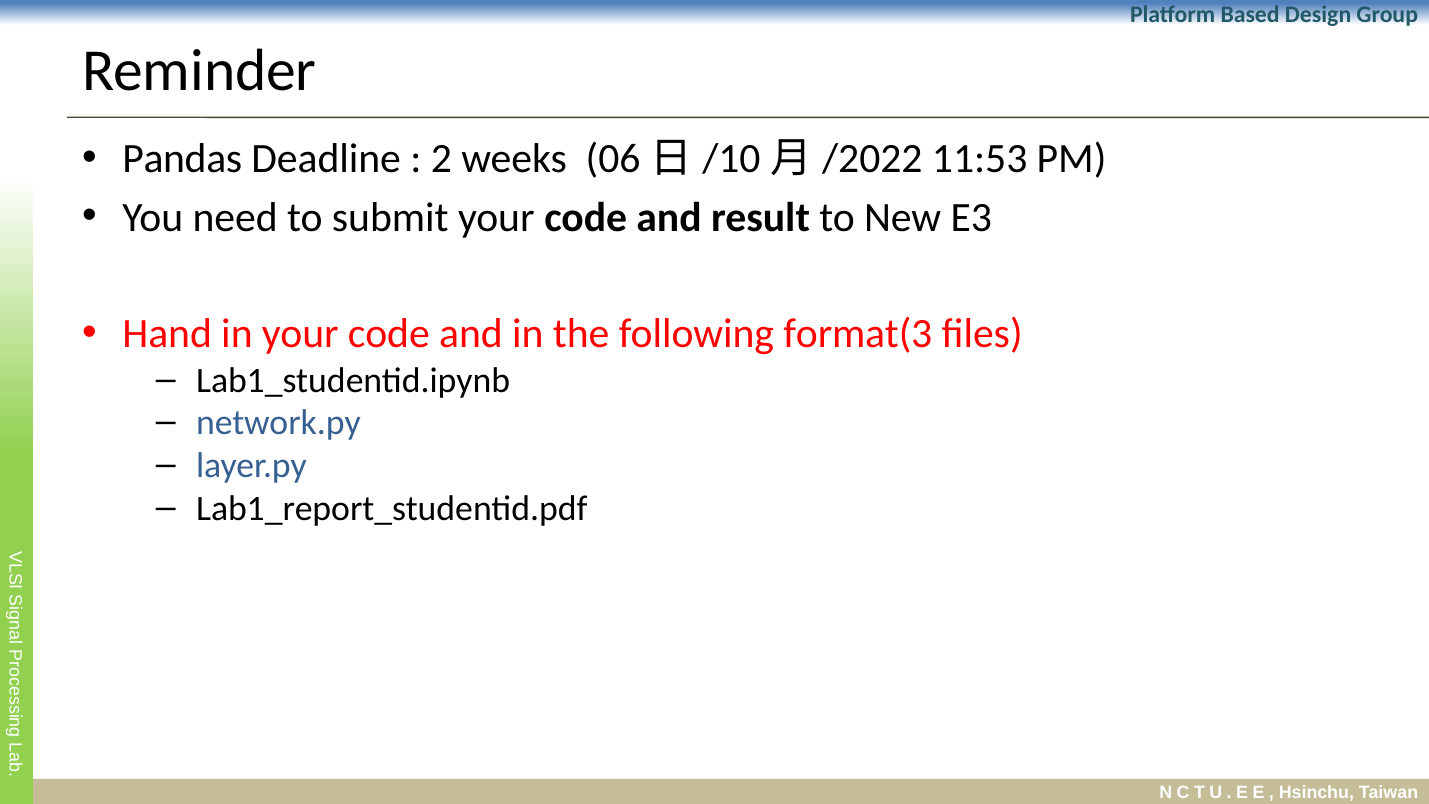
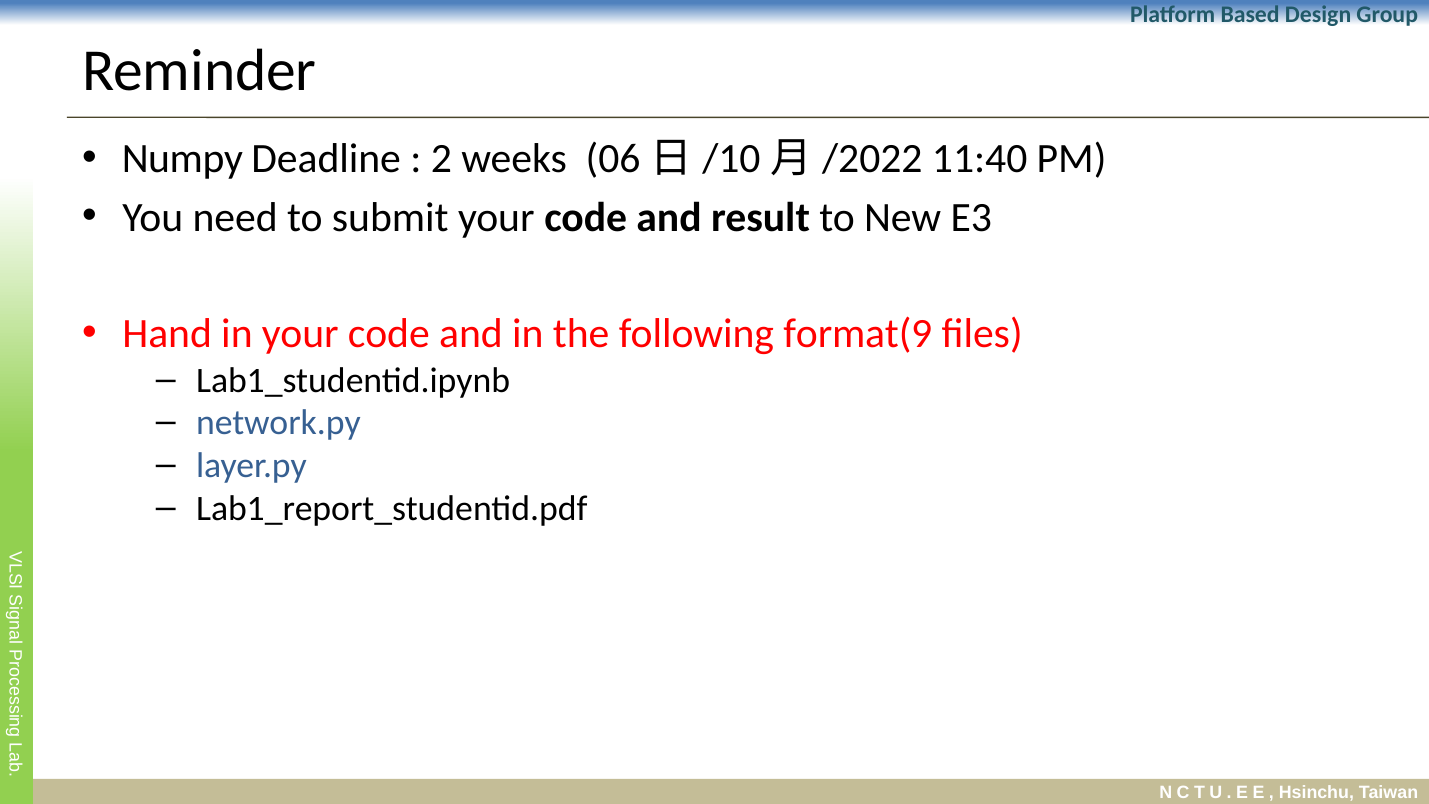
Pandas: Pandas -> Numpy
11:53: 11:53 -> 11:40
format(3: format(3 -> format(9
